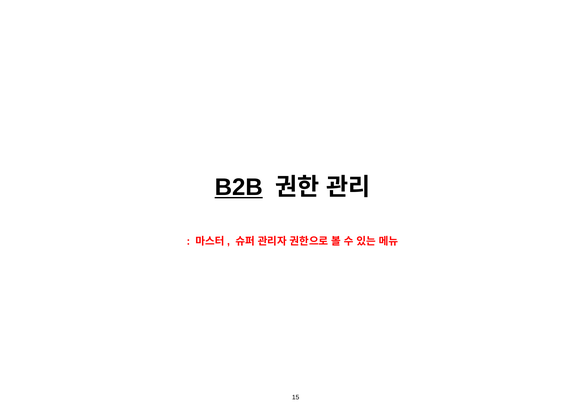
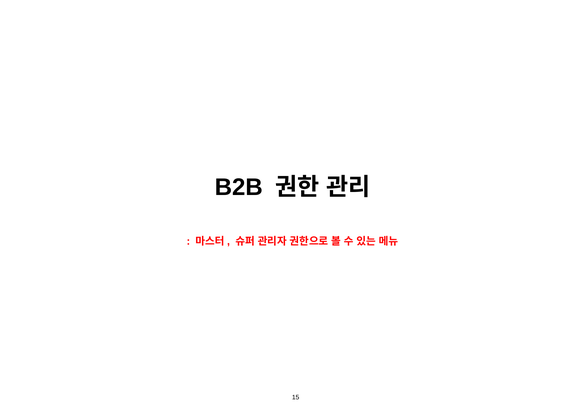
B2B underline: present -> none
